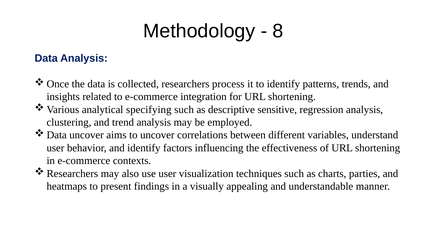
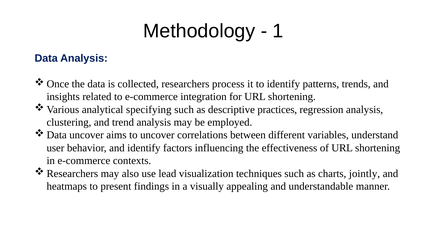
8: 8 -> 1
sensitive: sensitive -> practices
use user: user -> lead
parties: parties -> jointly
